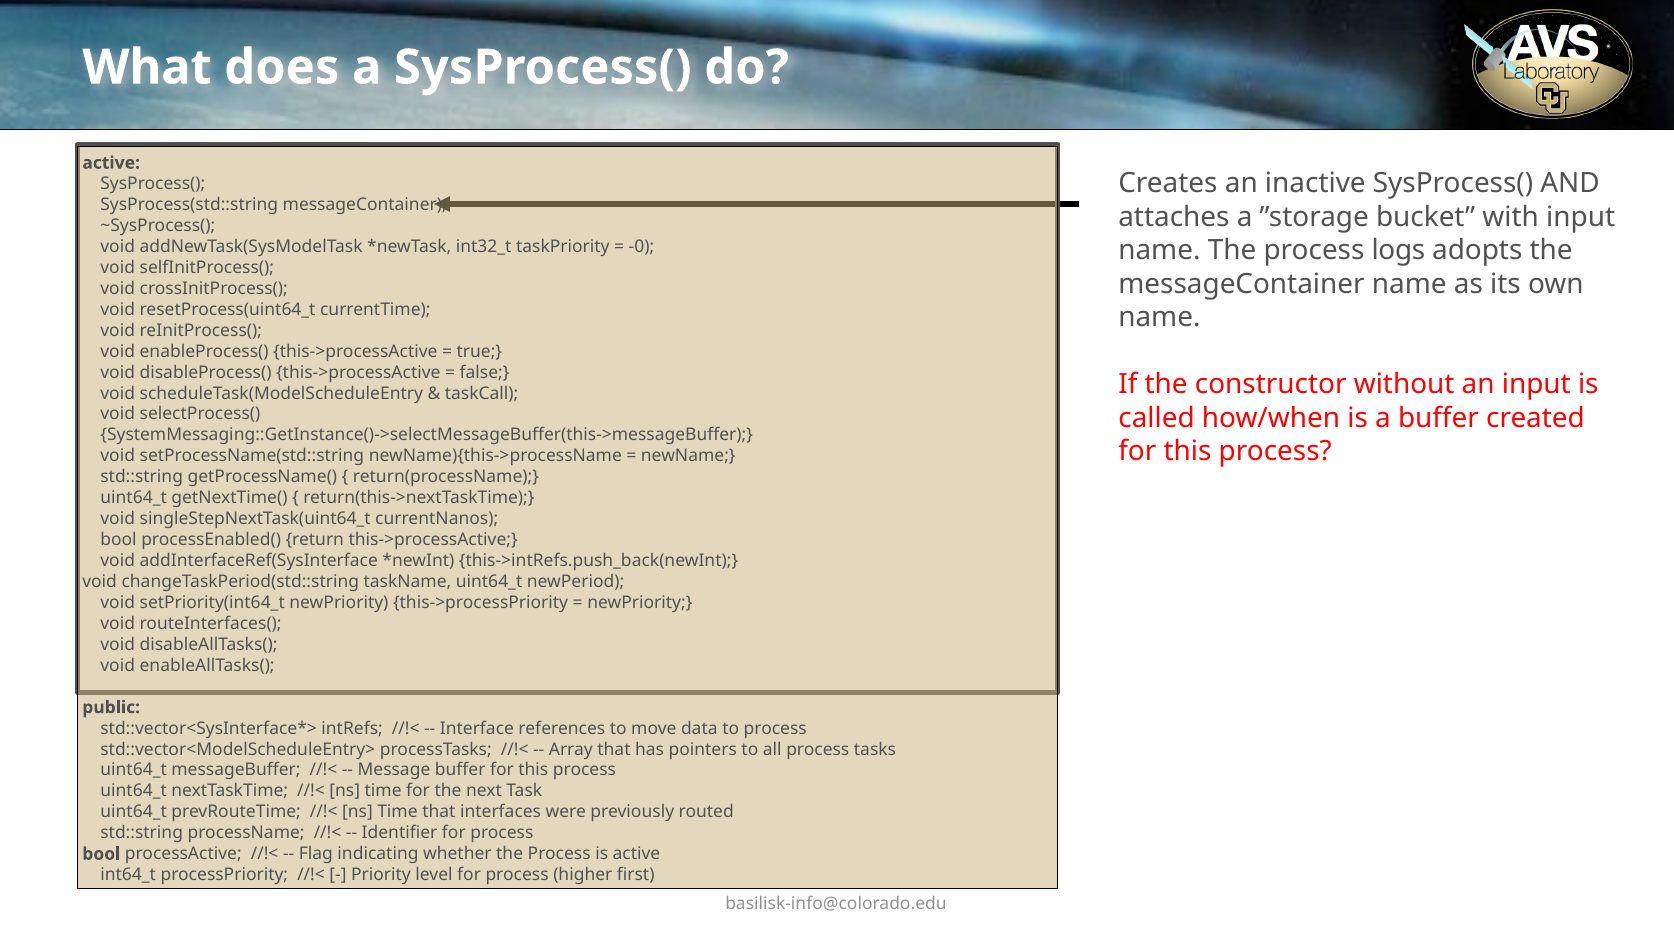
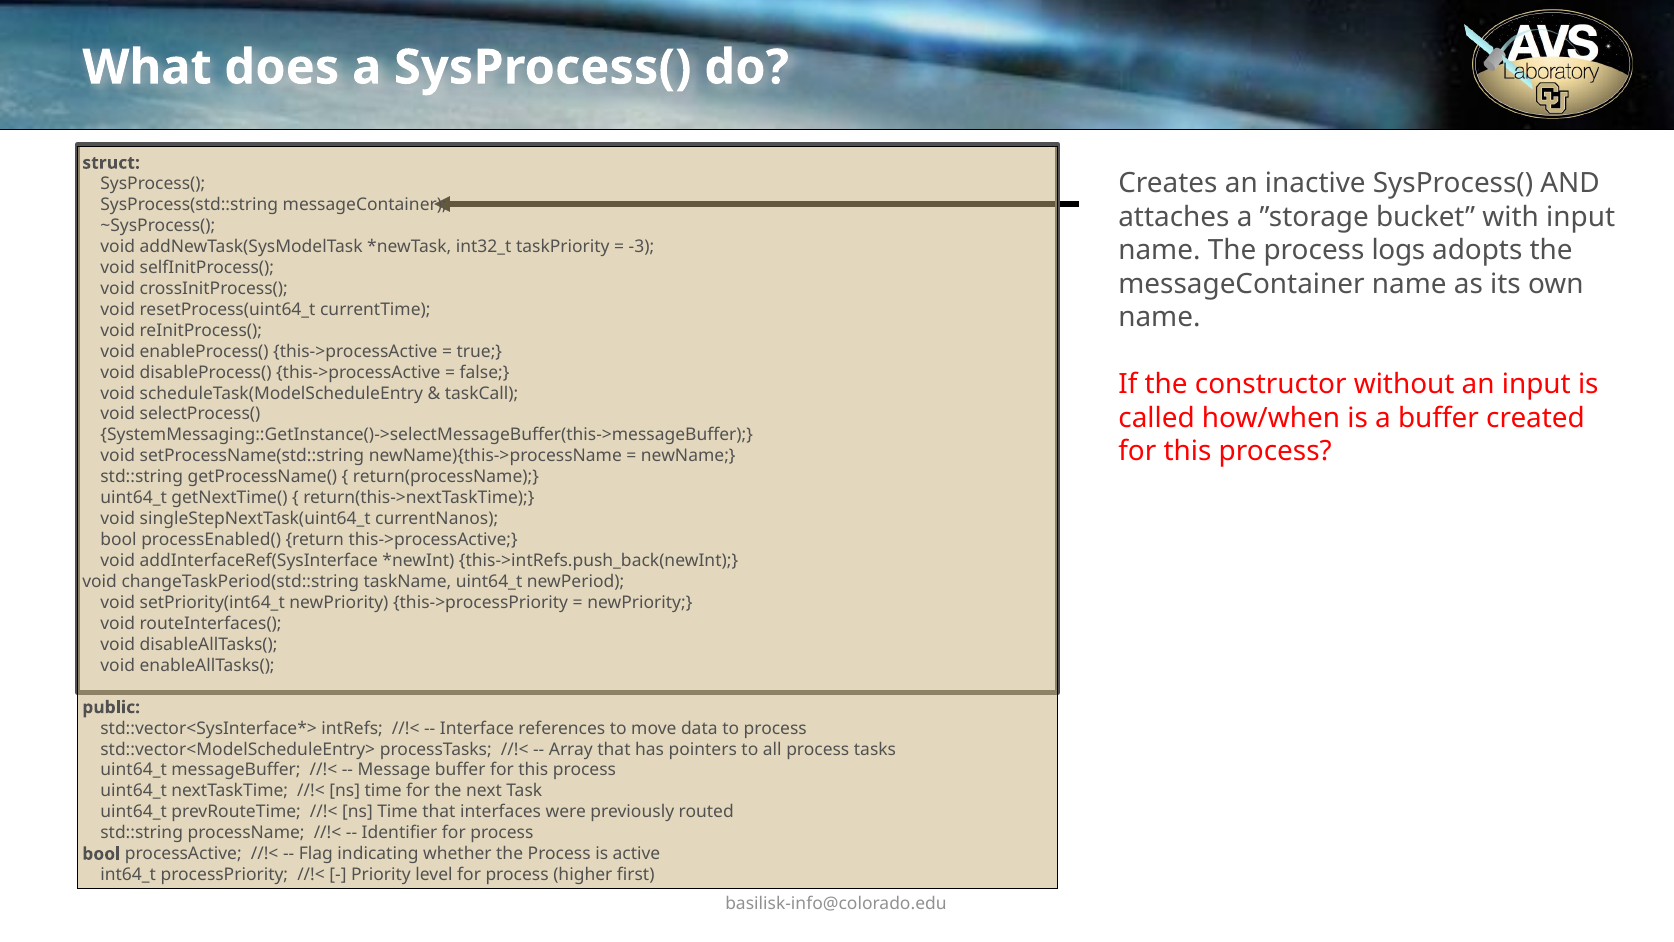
active at (111, 163): active -> struct
-0: -0 -> -3
